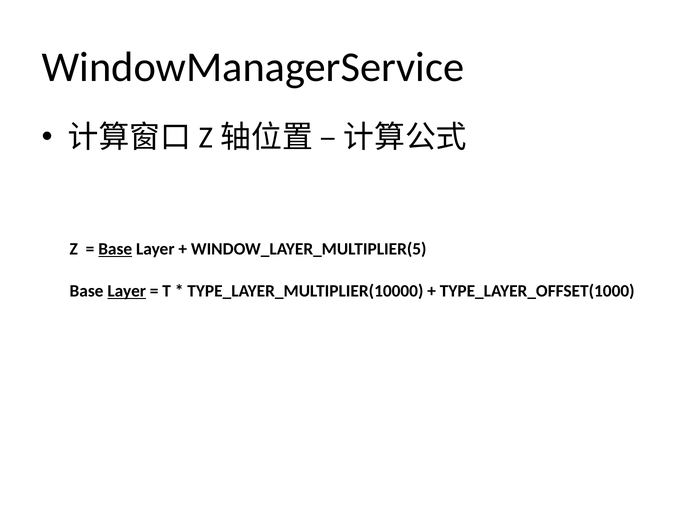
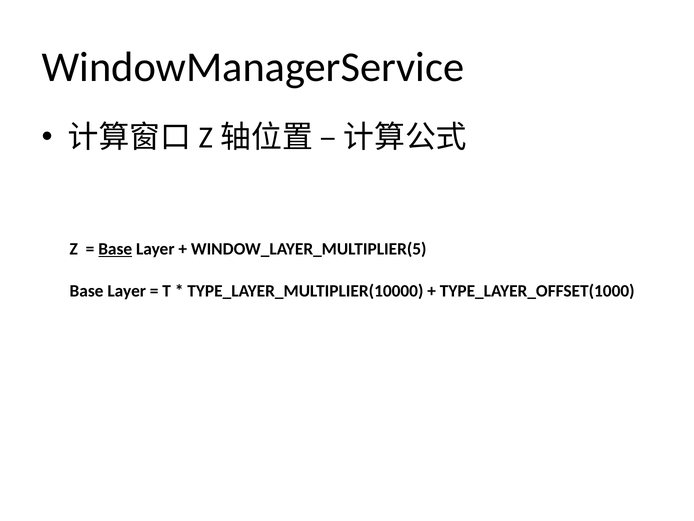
Layer at (127, 291) underline: present -> none
